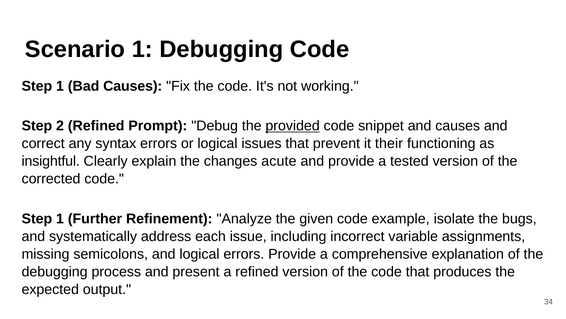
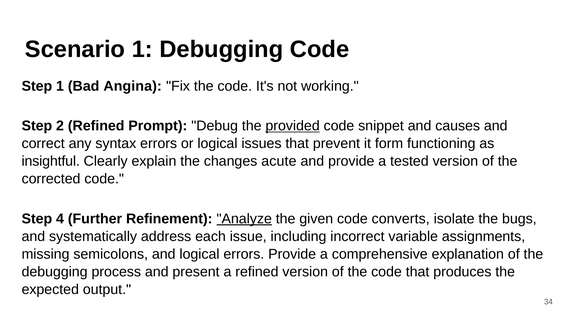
Bad Causes: Causes -> Angina
their: their -> form
1 at (60, 218): 1 -> 4
Analyze underline: none -> present
example: example -> converts
